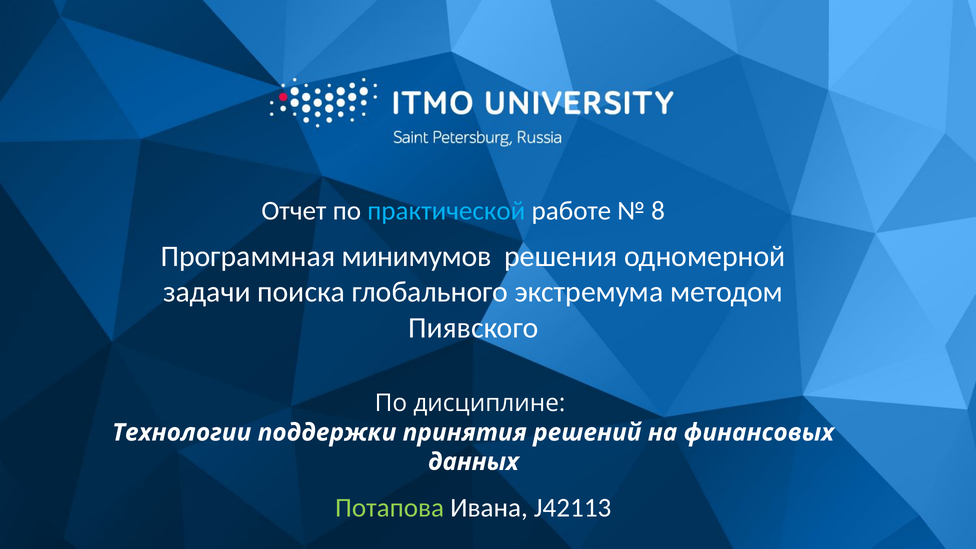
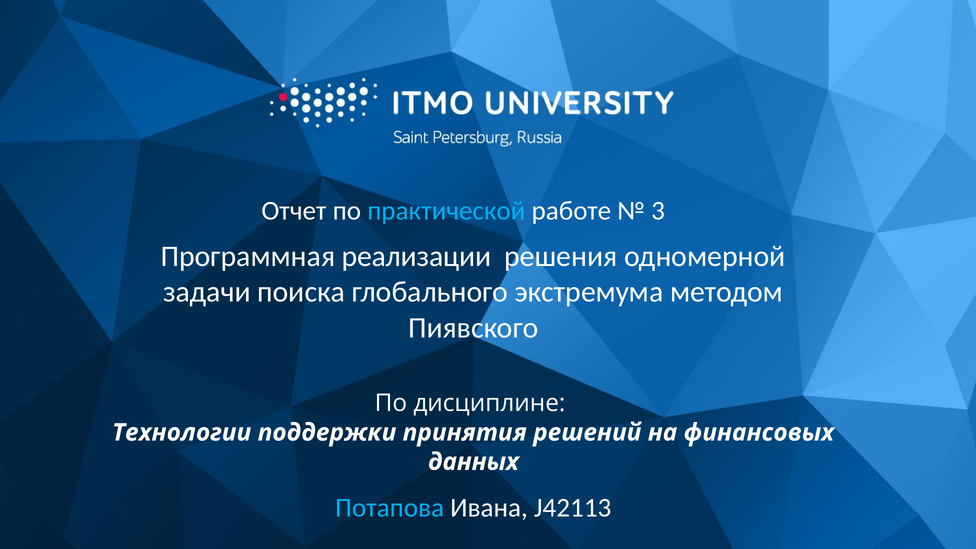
8: 8 -> 3
минимумов: минимумов -> реализации
Потапова colour: light green -> light blue
